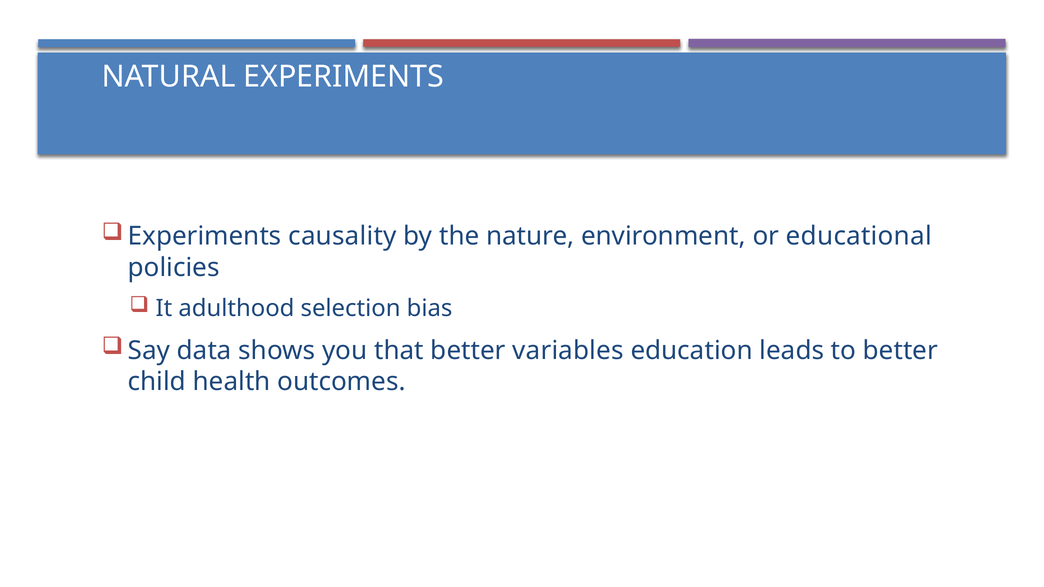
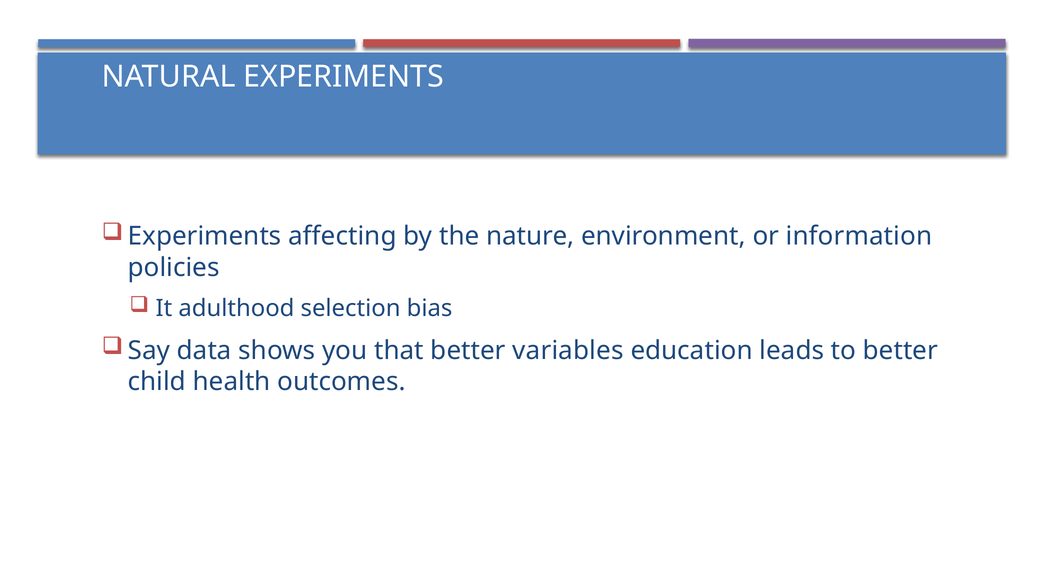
causality: causality -> affecting
educational: educational -> information
